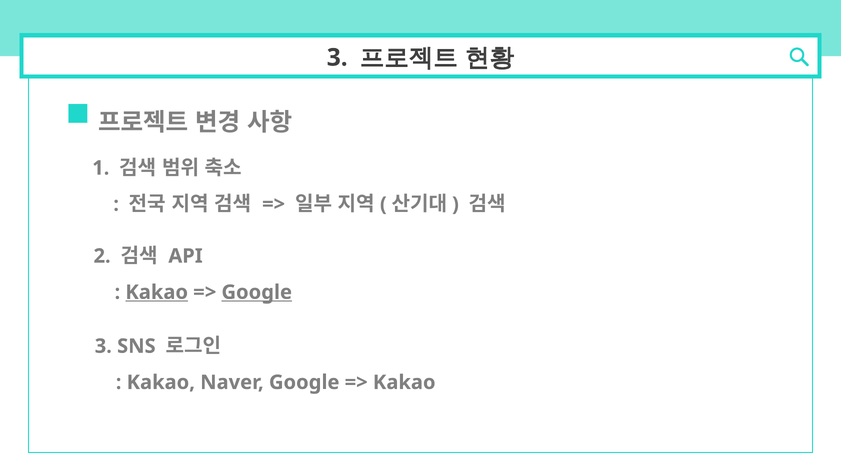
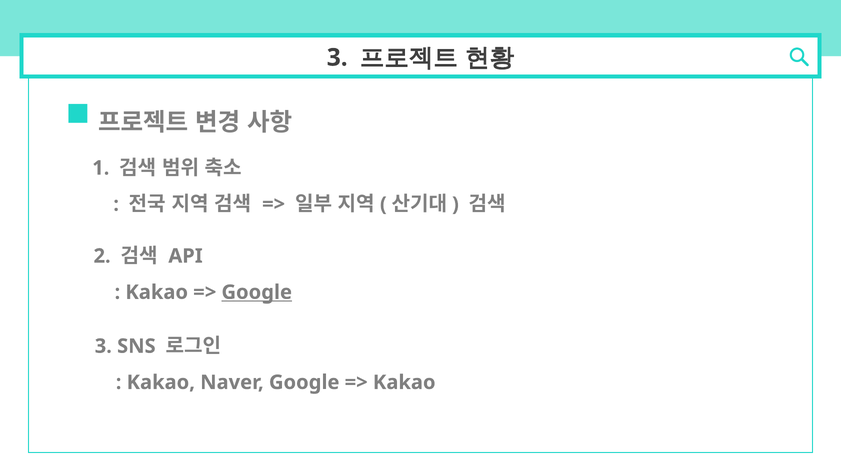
Kakao at (157, 292) underline: present -> none
